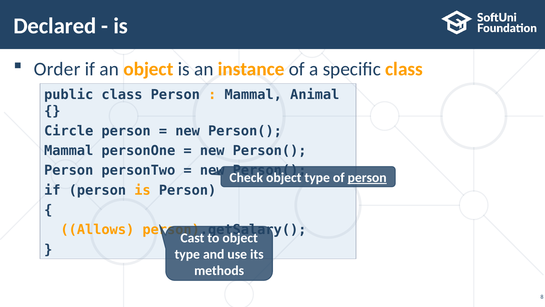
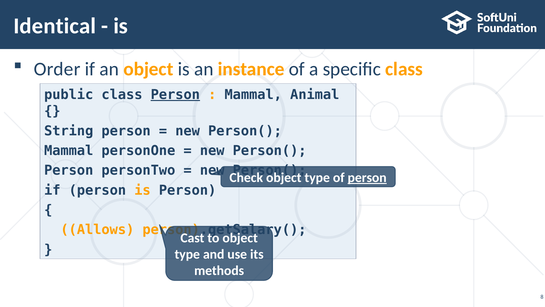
Declared: Declared -> Identical
Person at (175, 95) underline: none -> present
Circle: Circle -> String
